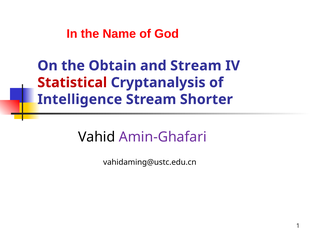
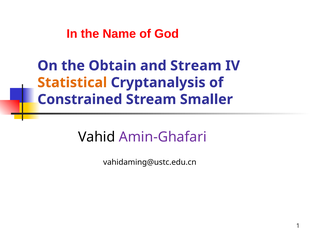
Statistical colour: red -> orange
Intelligence: Intelligence -> Constrained
Shorter: Shorter -> Smaller
